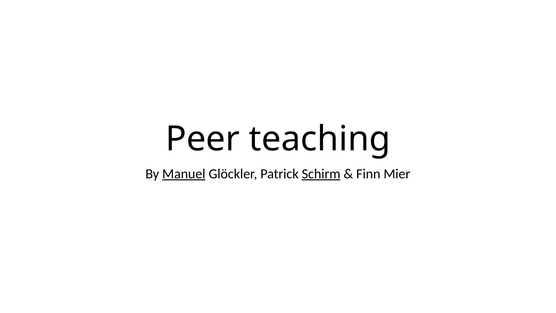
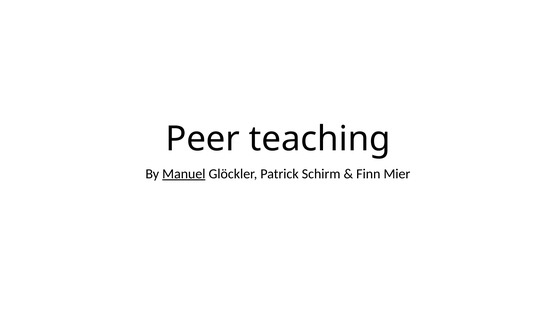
Schirm underline: present -> none
